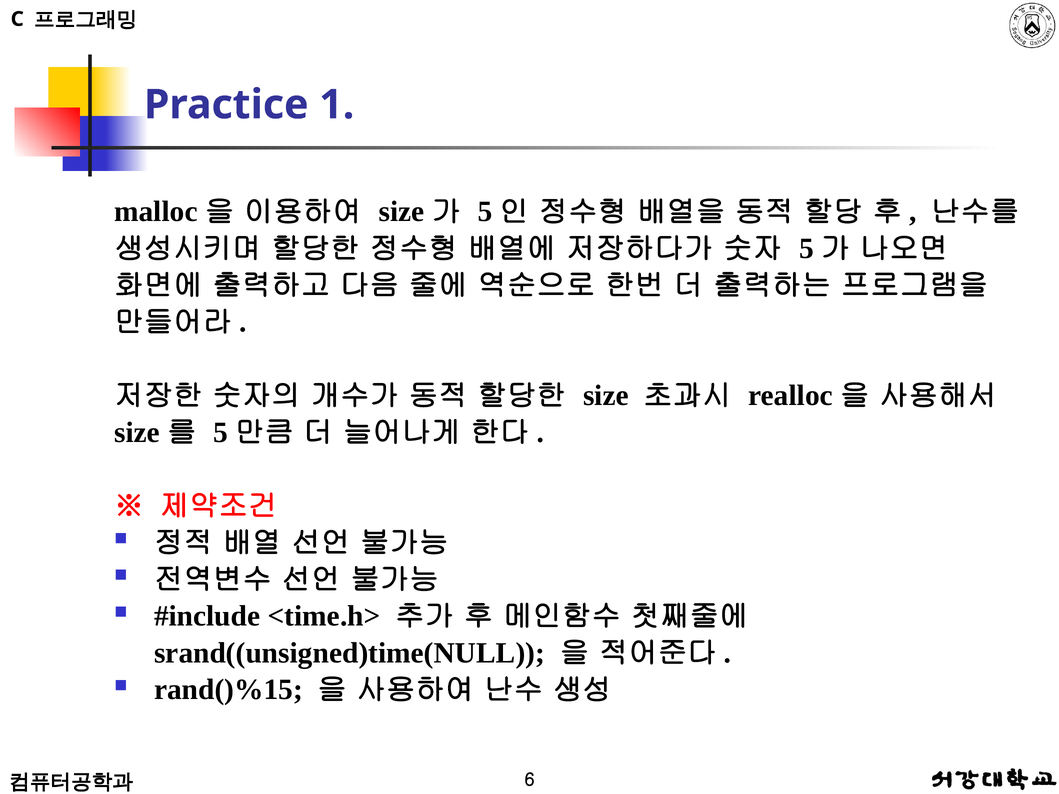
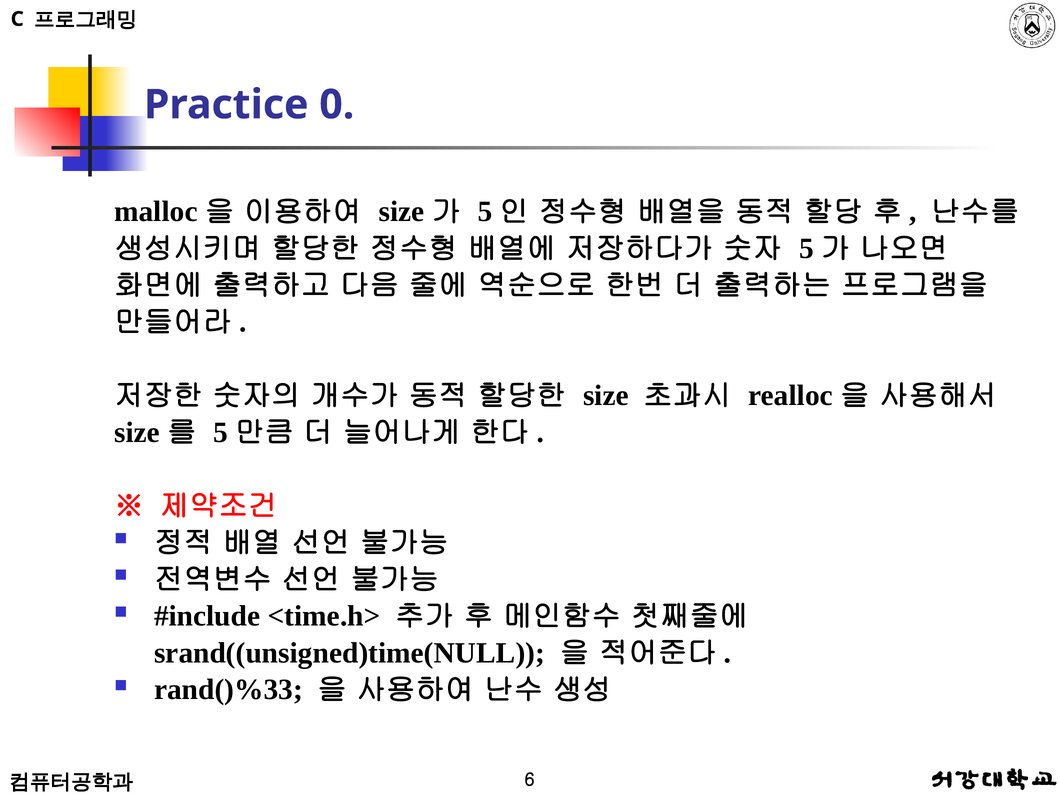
1: 1 -> 0
rand()%15: rand()%15 -> rand()%33
